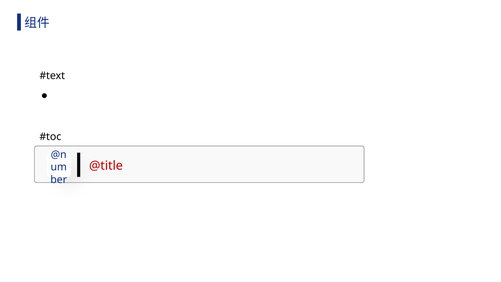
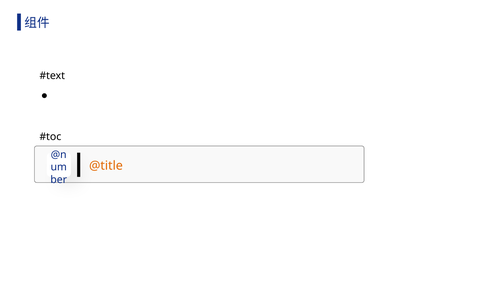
@title colour: red -> orange
